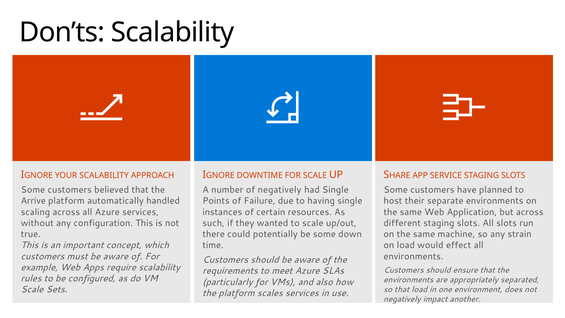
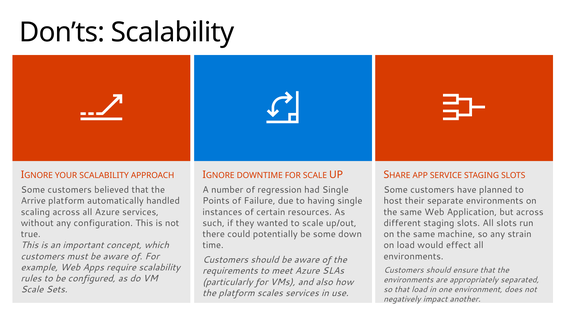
of negatively: negatively -> regression
